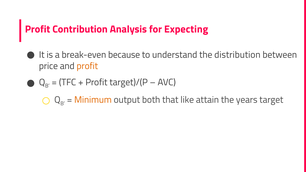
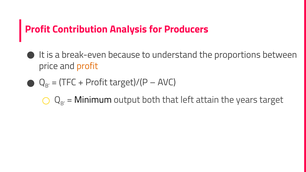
Expecting: Expecting -> Producers
distribution: distribution -> proportions
Minimum colour: orange -> black
like: like -> left
